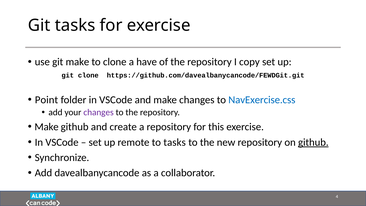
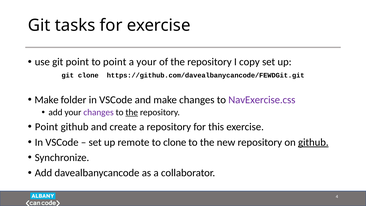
git make: make -> point
to clone: clone -> point
a have: have -> your
Point at (46, 100): Point -> Make
NavExercise.css colour: blue -> purple
the at (132, 112) underline: none -> present
Make at (47, 127): Make -> Point
to tasks: tasks -> clone
